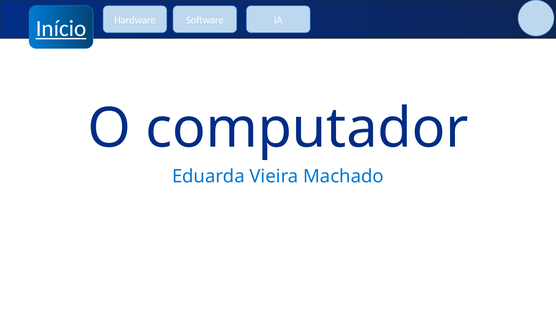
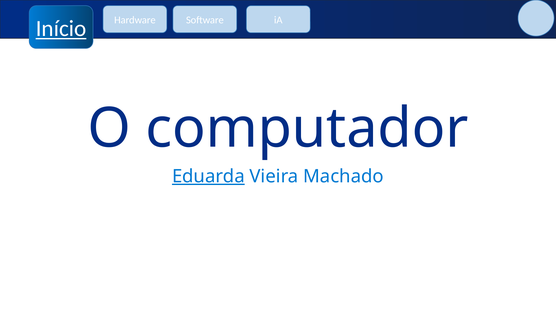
Eduarda underline: none -> present
